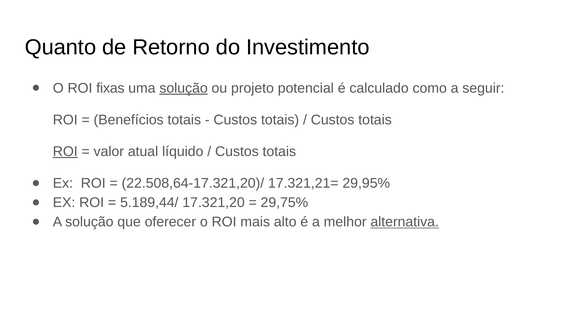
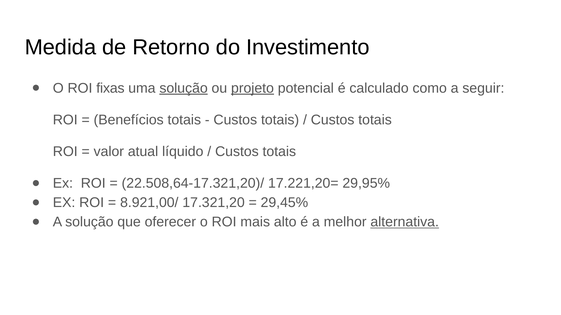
Quanto: Quanto -> Medida
projeto underline: none -> present
ROI at (65, 152) underline: present -> none
17.321,21=: 17.321,21= -> 17.221,20=
5.189,44/: 5.189,44/ -> 8.921,00/
29,75%: 29,75% -> 29,45%
